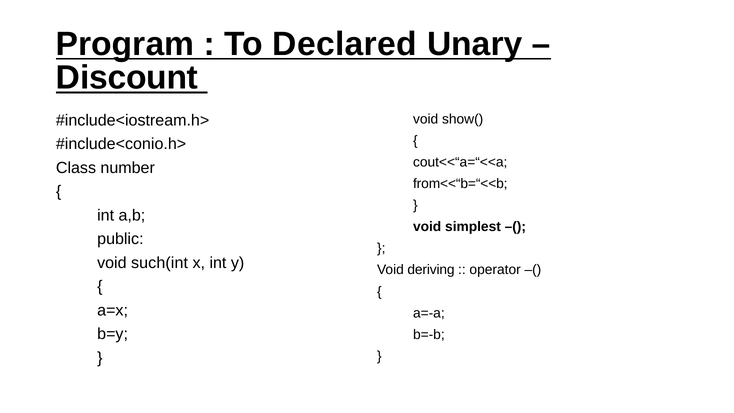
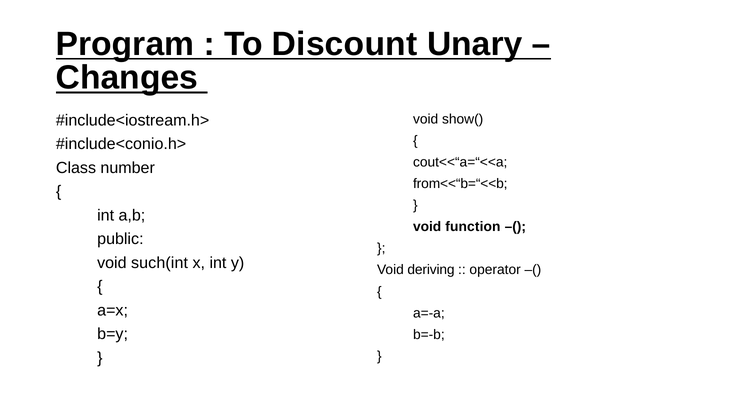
Declared: Declared -> Discount
Discount: Discount -> Changes
simplest: simplest -> function
